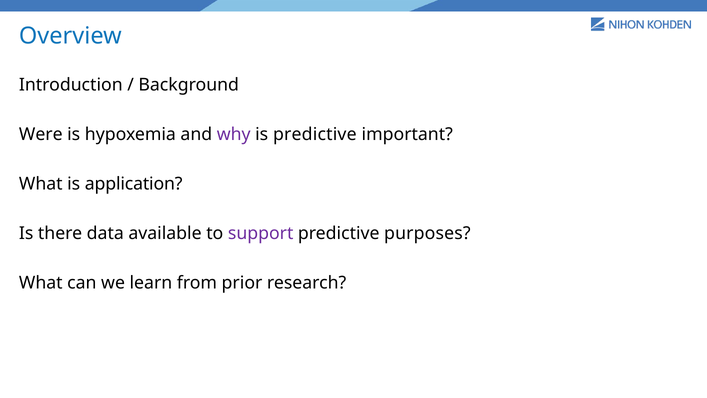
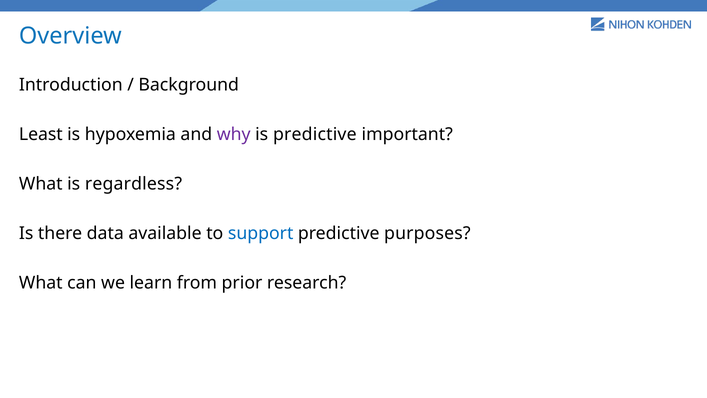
Were: Were -> Least
application: application -> regardless
support colour: purple -> blue
